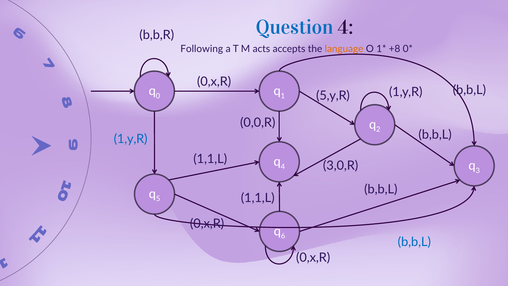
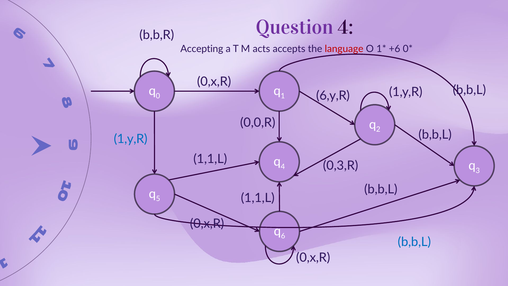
Question colour: blue -> purple
Following: Following -> Accepting
language colour: orange -> red
+8: +8 -> +6
5,y,R: 5,y,R -> 6,y,R
3,0,R: 3,0,R -> 0,3,R
